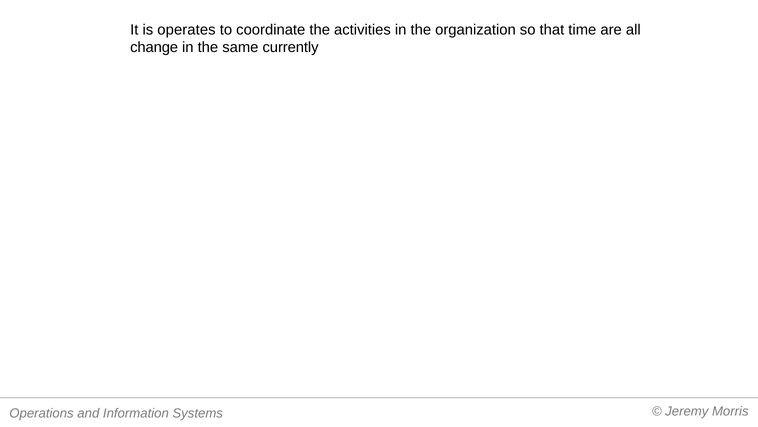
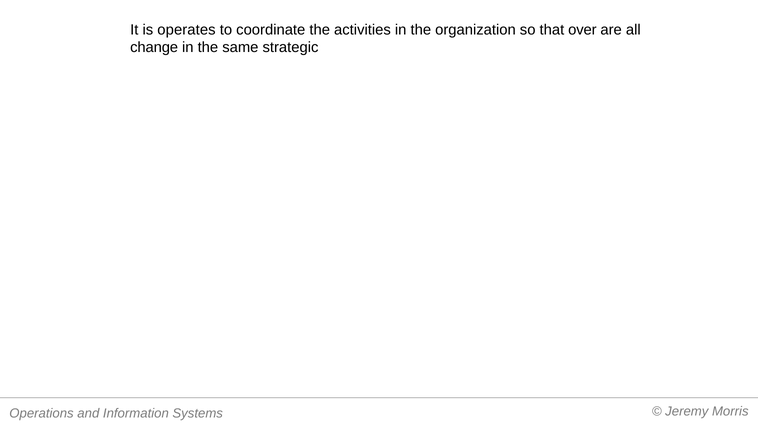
time: time -> over
currently: currently -> strategic
